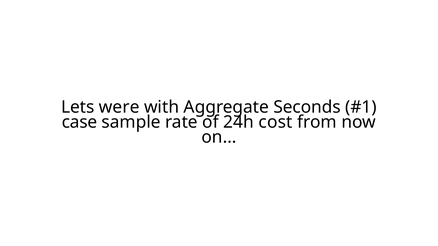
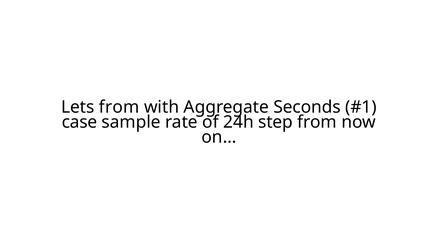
Lets were: were -> from
cost: cost -> step
